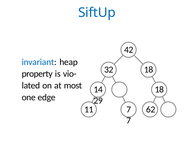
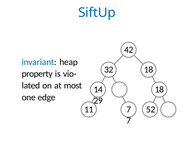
62: 62 -> 52
